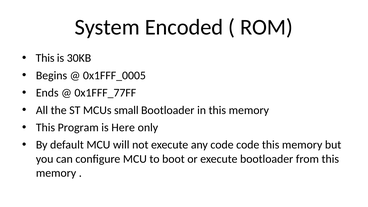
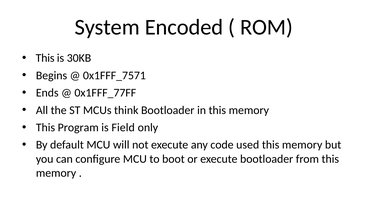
0x1FFF_0005: 0x1FFF_0005 -> 0x1FFF_7571
small: small -> think
Here: Here -> Field
code code: code -> used
